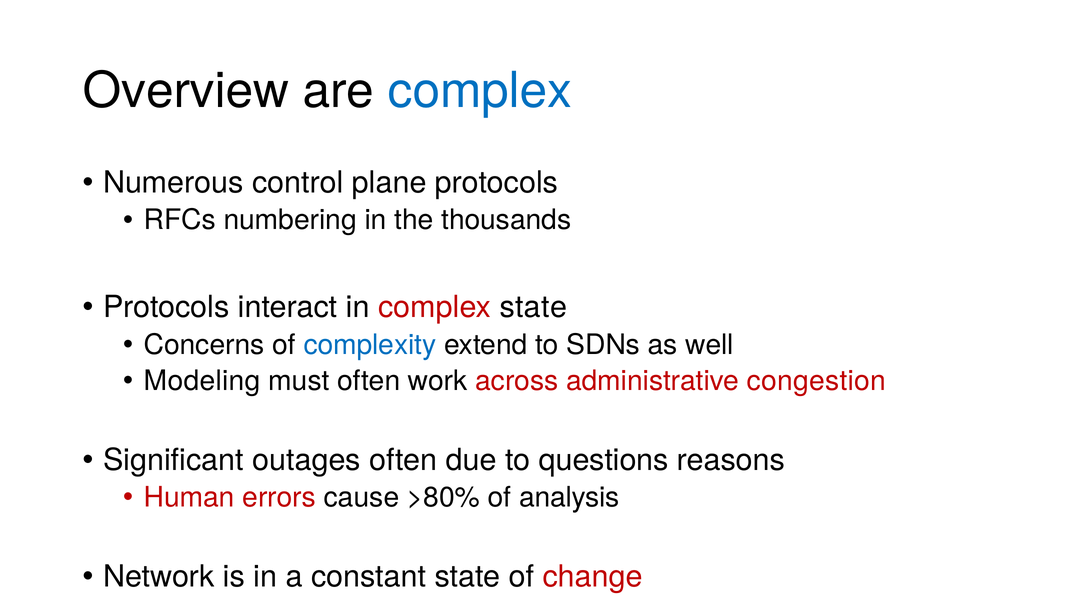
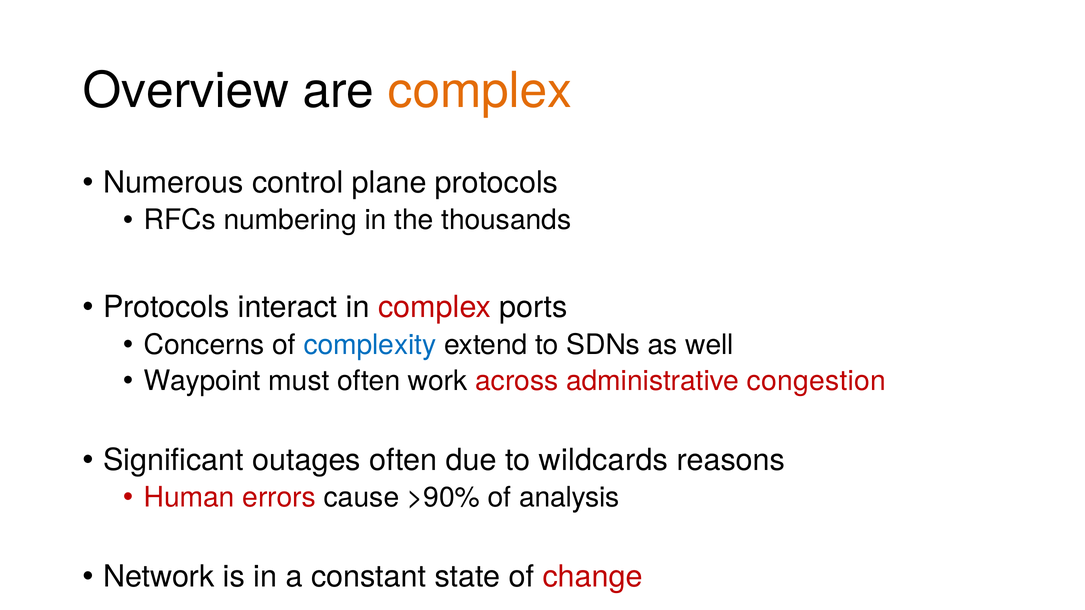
complex at (480, 91) colour: blue -> orange
complex state: state -> ports
Modeling: Modeling -> Waypoint
questions: questions -> wildcards
>80%: >80% -> >90%
